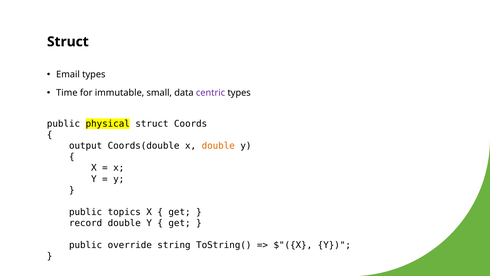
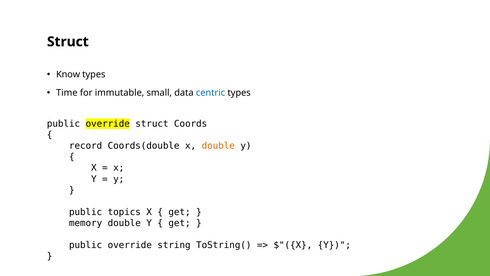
Email: Email -> Know
centric colour: purple -> blue
physical at (108, 124): physical -> override
output: output -> record
record: record -> memory
